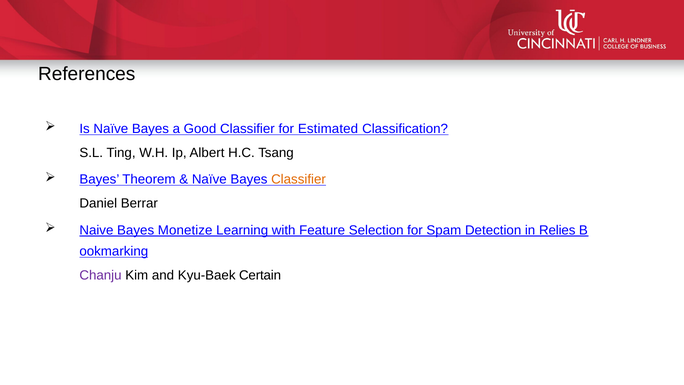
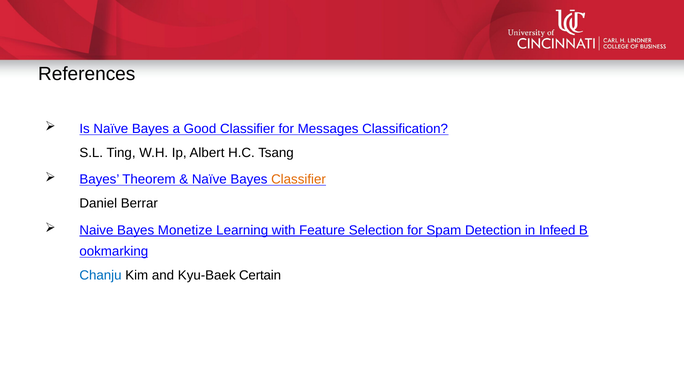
Estimated: Estimated -> Messages
Relies: Relies -> Infeed
Chanju colour: purple -> blue
